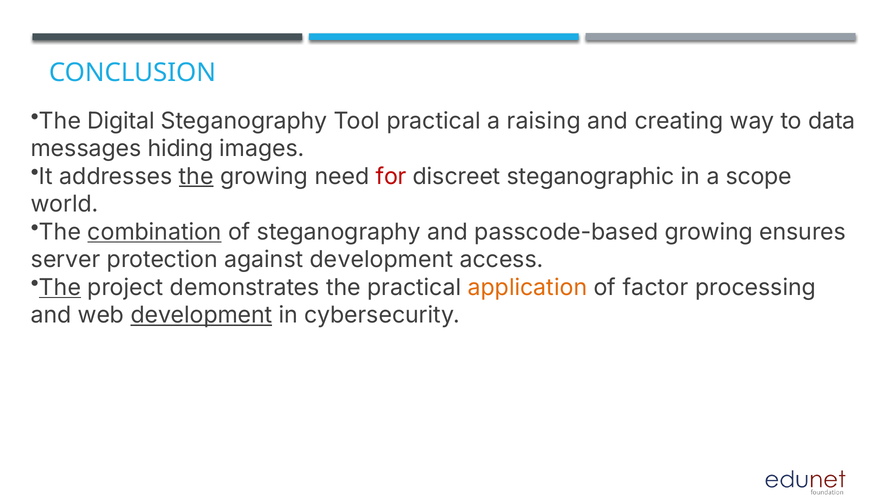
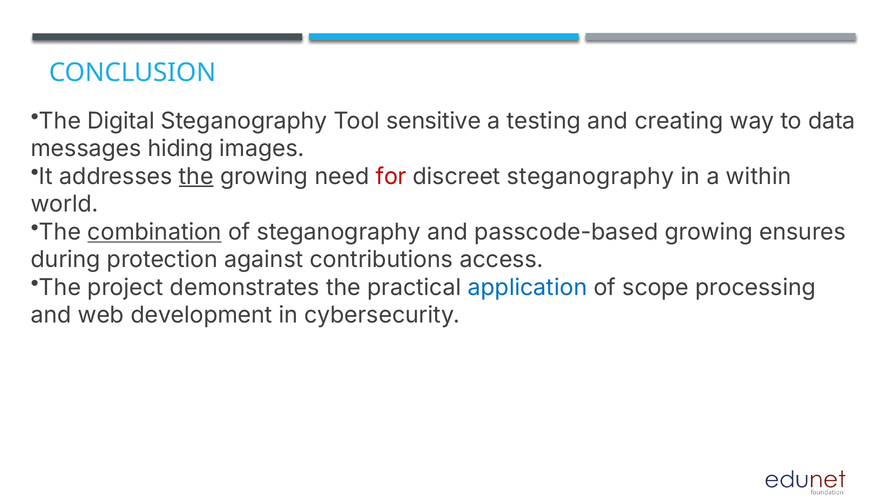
Tool practical: practical -> sensitive
raising: raising -> testing
discreet steganographic: steganographic -> steganography
scope: scope -> within
server: server -> during
against development: development -> contributions
The at (60, 287) underline: present -> none
application colour: orange -> blue
factor: factor -> scope
development at (201, 315) underline: present -> none
